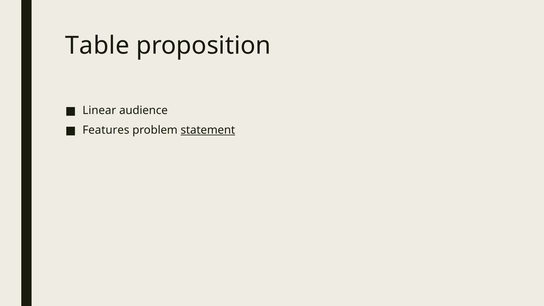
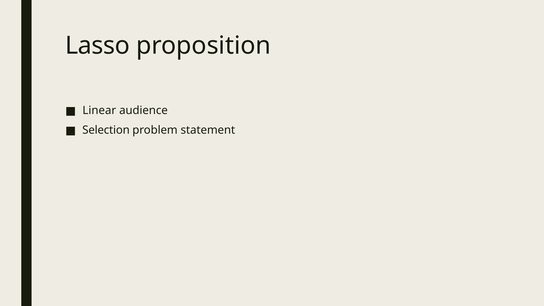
Table: Table -> Lasso
Features: Features -> Selection
statement underline: present -> none
